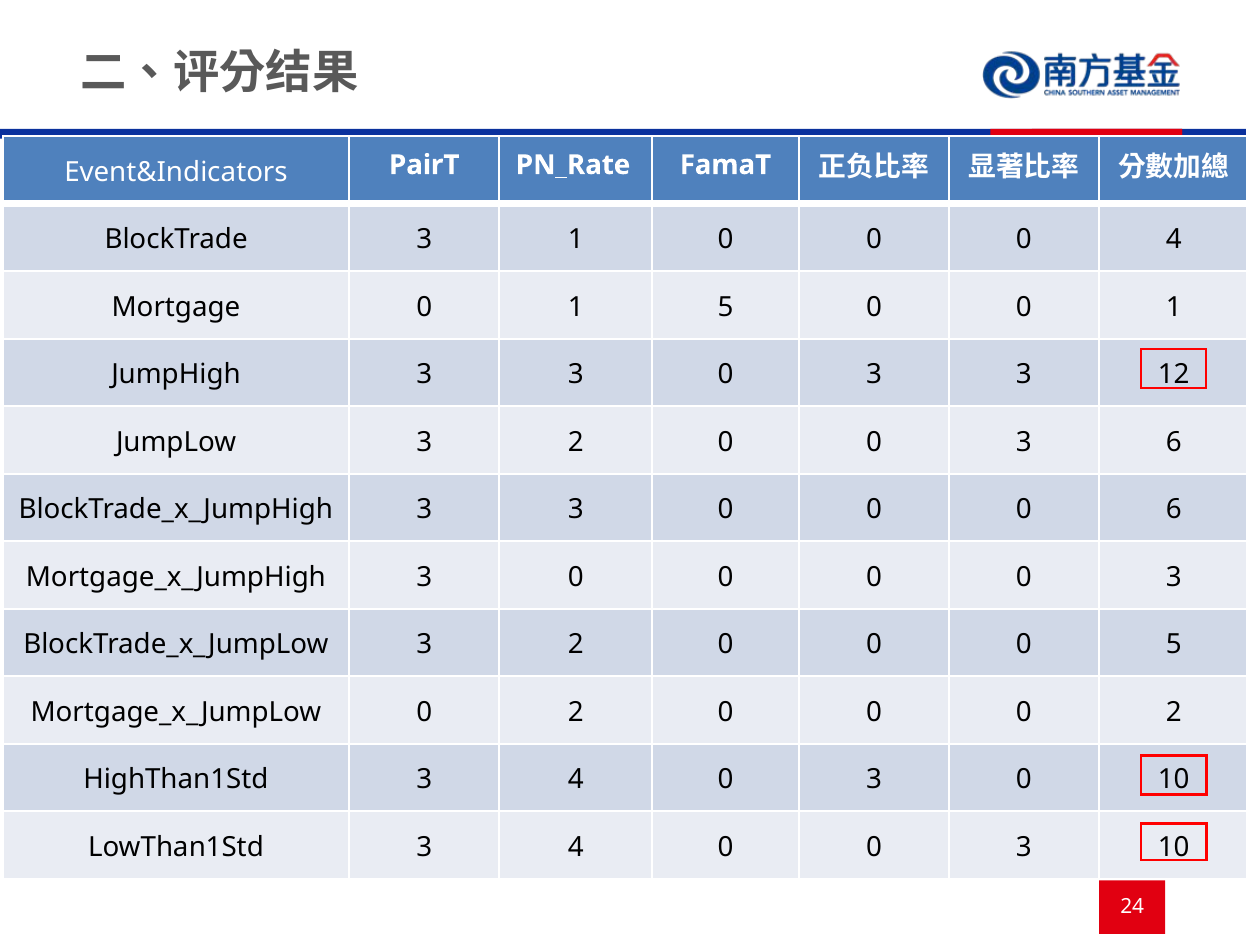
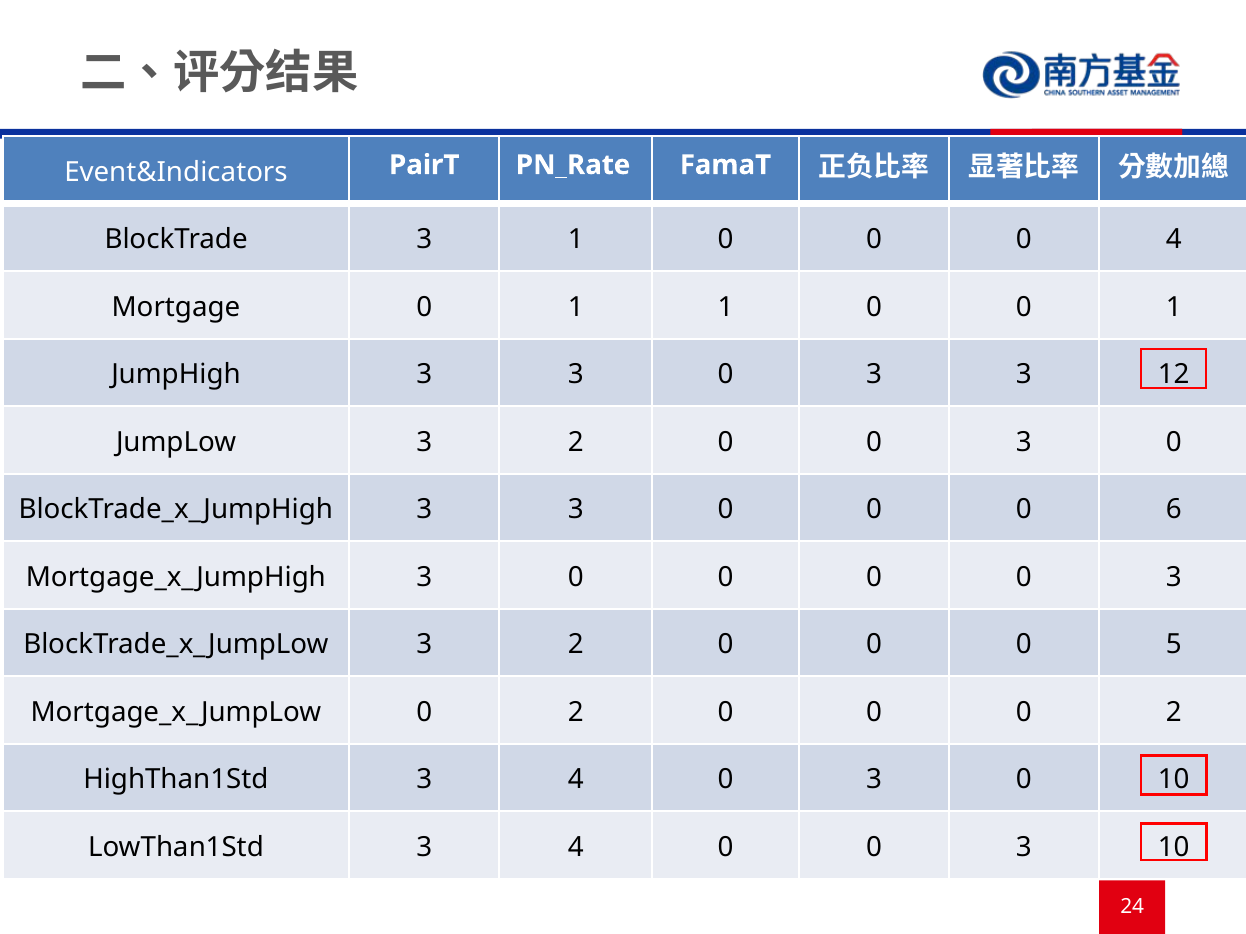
1 5: 5 -> 1
0 0 3 6: 6 -> 0
